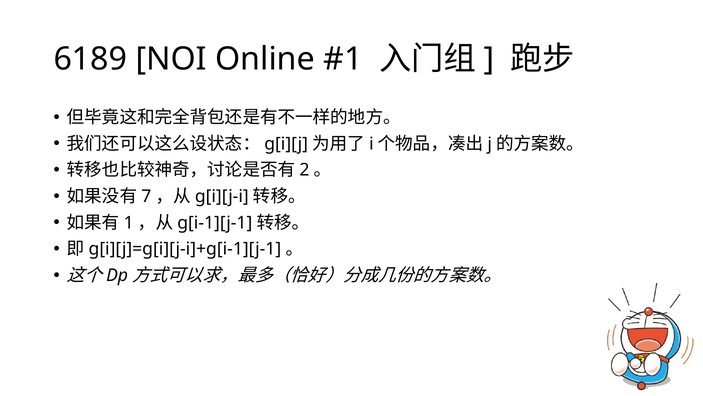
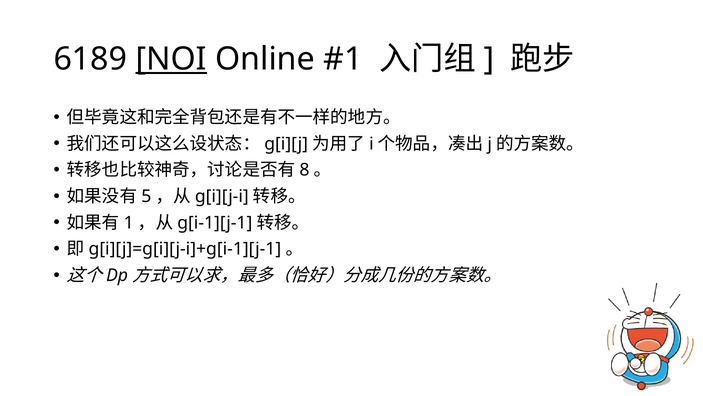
NOI underline: none -> present
2: 2 -> 8
7: 7 -> 5
